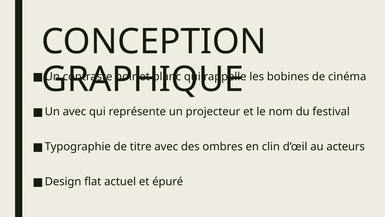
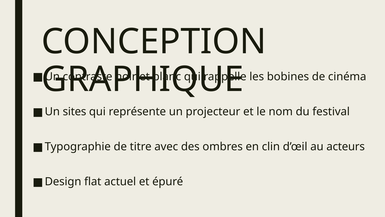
Un avec: avec -> sites
